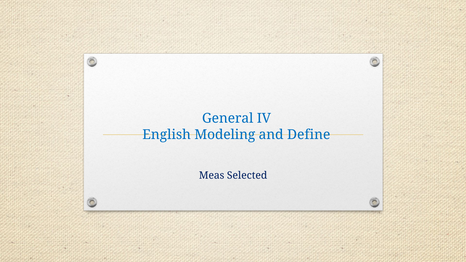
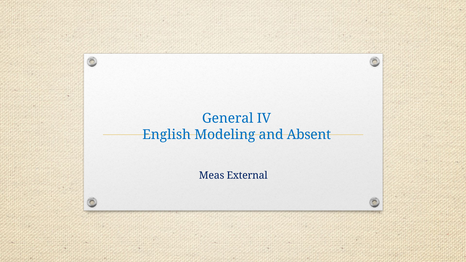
Define: Define -> Absent
Selected: Selected -> External
